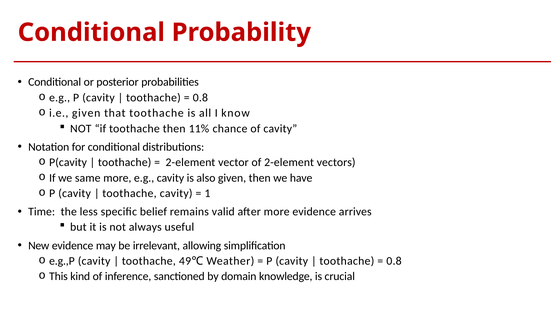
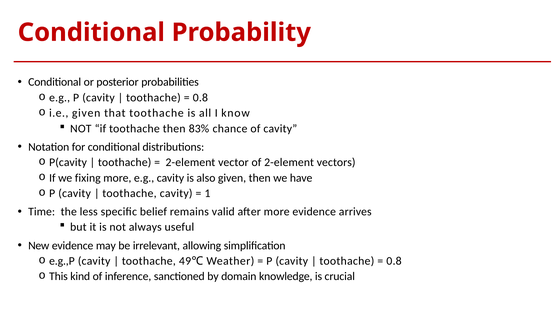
11%: 11% -> 83%
same: same -> fixing
